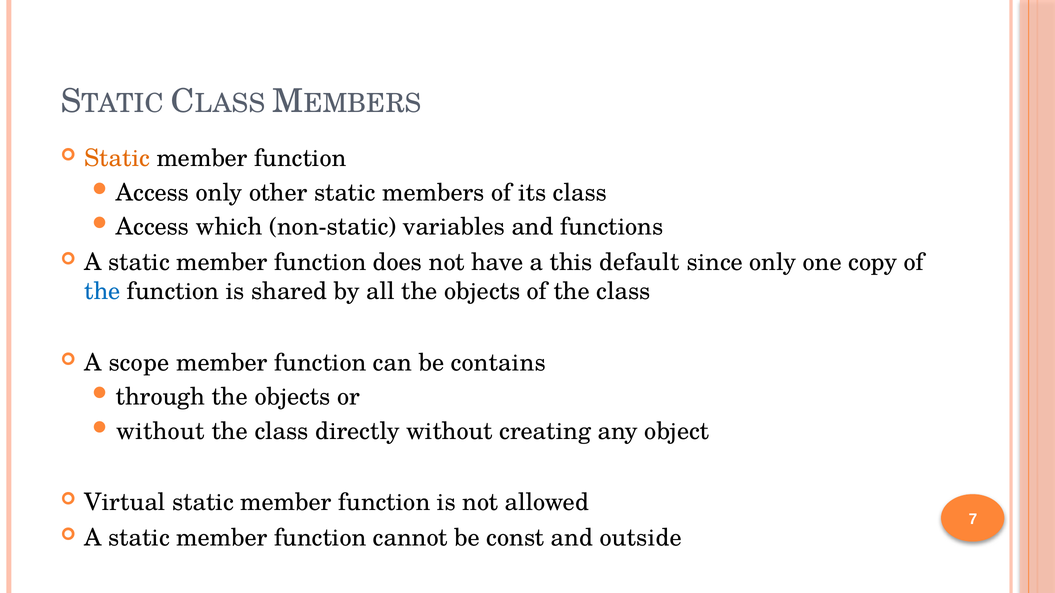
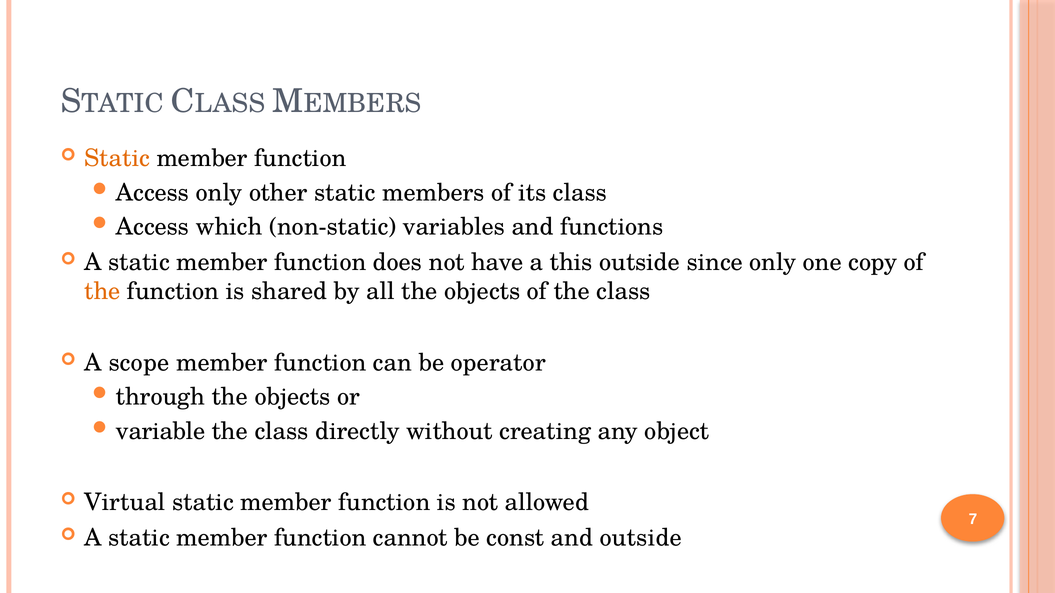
this default: default -> outside
the at (102, 292) colour: blue -> orange
contains: contains -> operator
without at (160, 431): without -> variable
